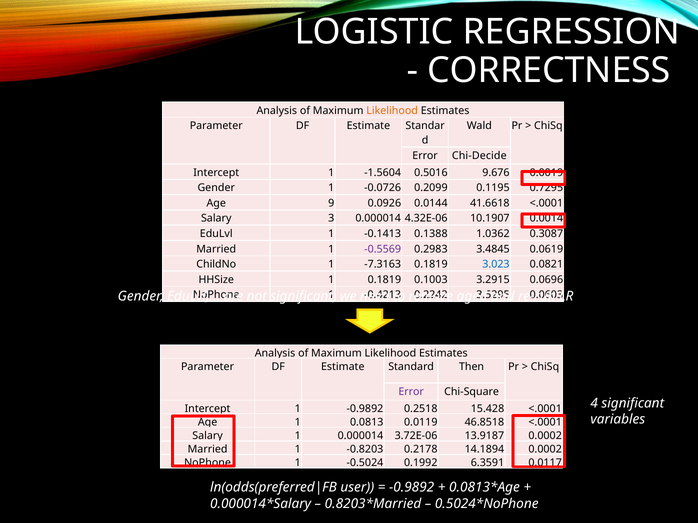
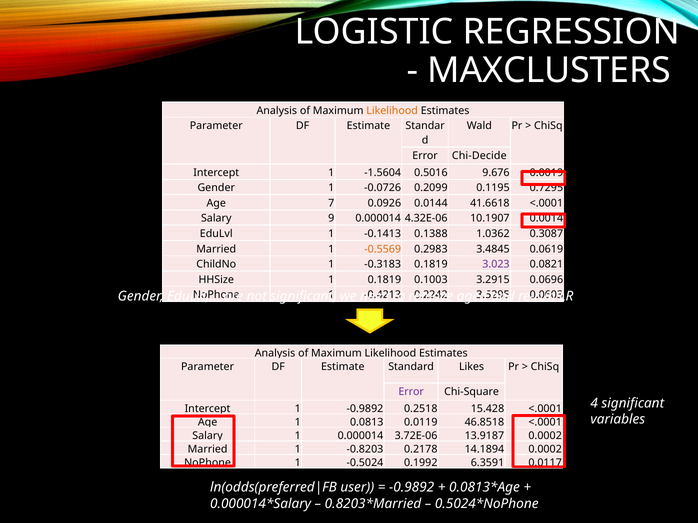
CORRECTNESS: CORRECTNESS -> MAXCLUSTERS
9: 9 -> 7
3: 3 -> 9
-0.5569 colour: purple -> orange
-7.3163: -7.3163 -> -0.3183
3.023 colour: blue -> purple
Then: Then -> Likes
